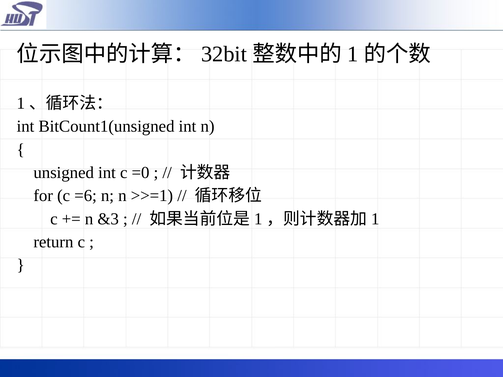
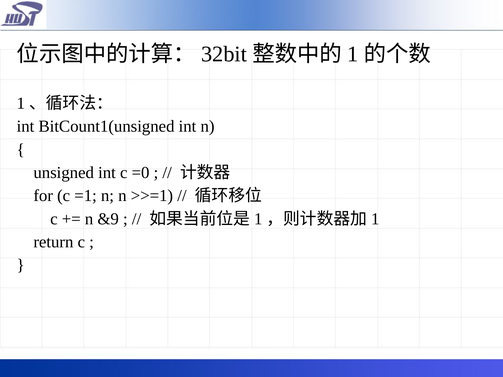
=6: =6 -> =1
&3: &3 -> &9
